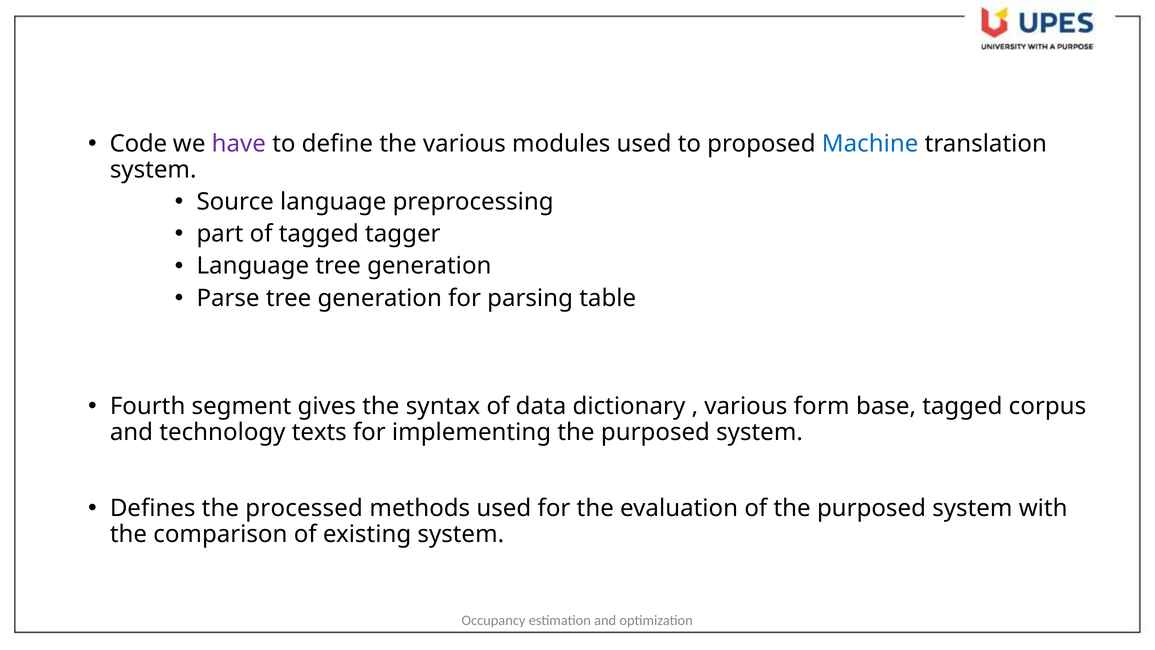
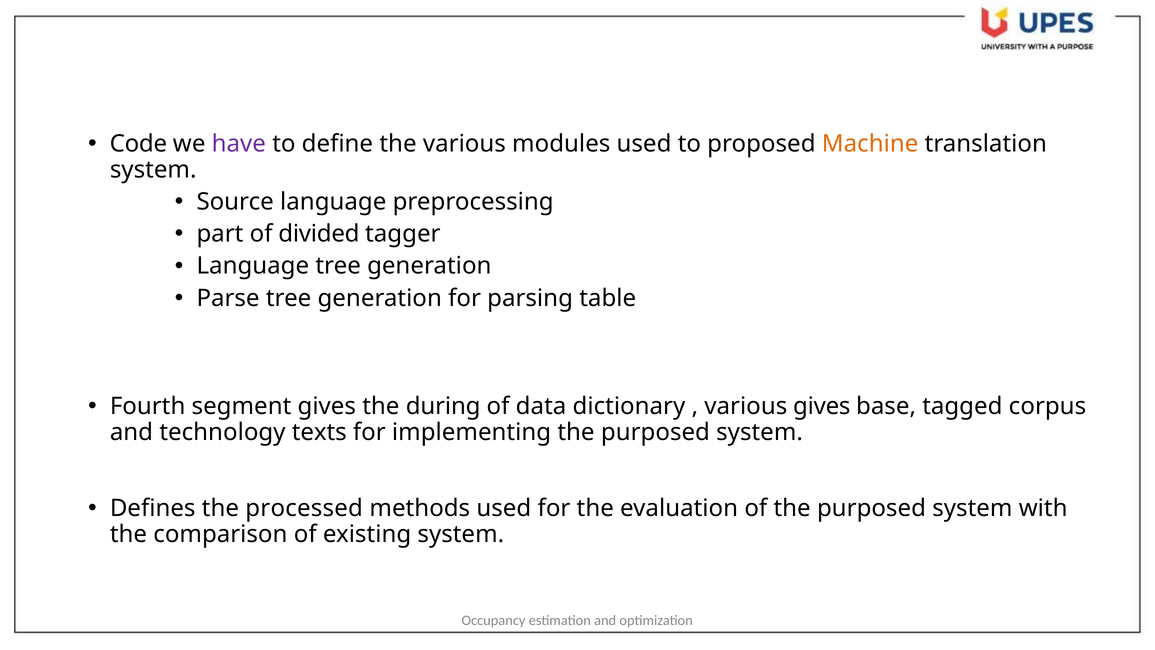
Machine colour: blue -> orange
of tagged: tagged -> divided
syntax: syntax -> during
various form: form -> gives
